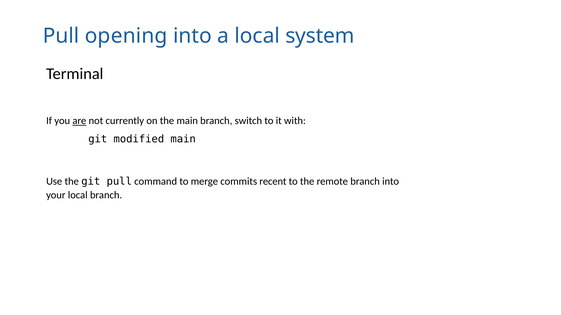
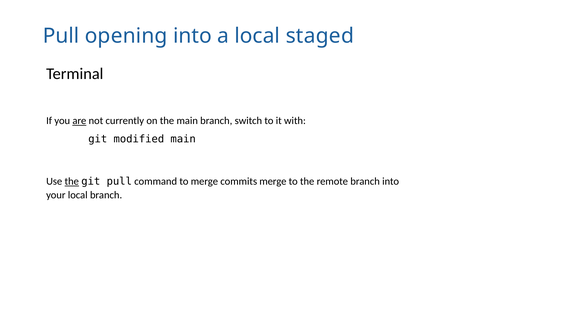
system: system -> staged
the at (72, 182) underline: none -> present
commits recent: recent -> merge
